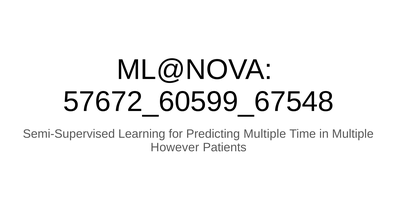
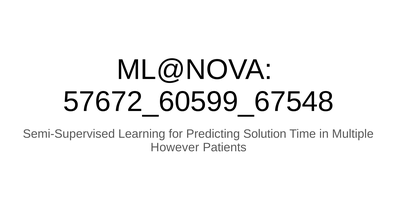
Predicting Multiple: Multiple -> Solution
